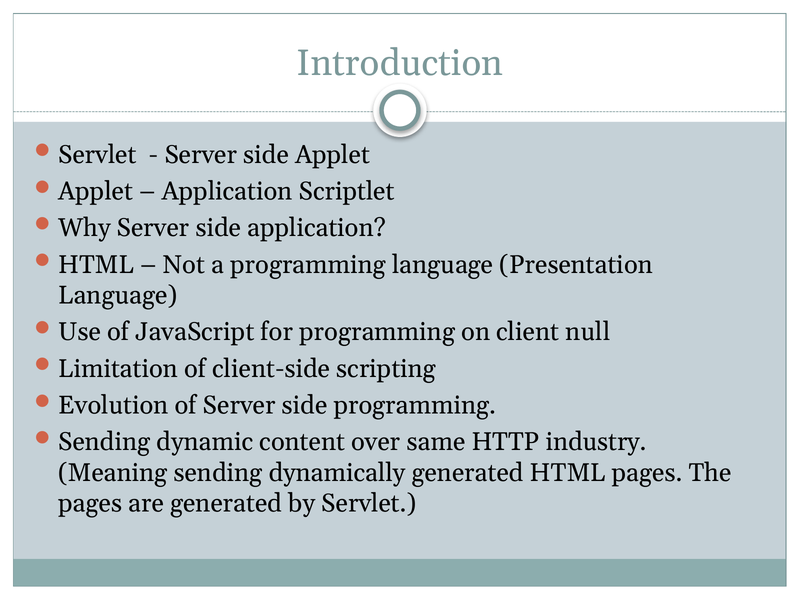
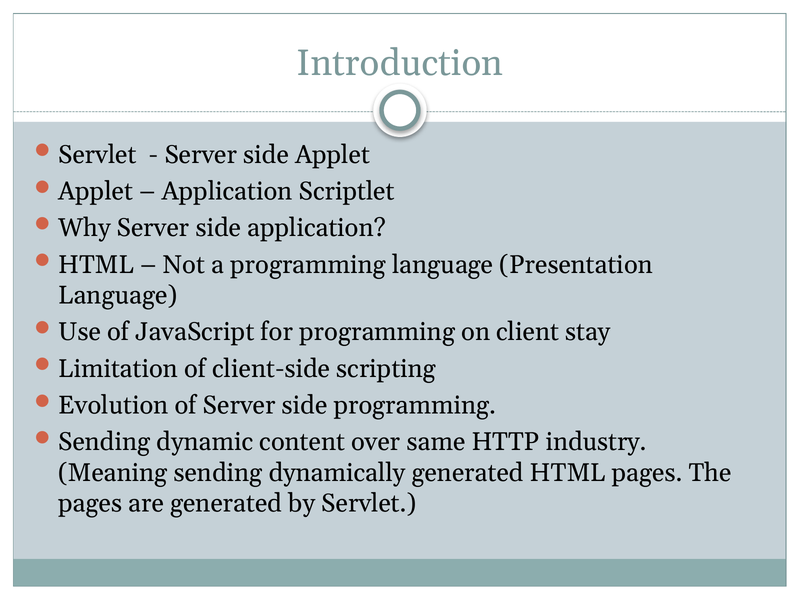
null: null -> stay
